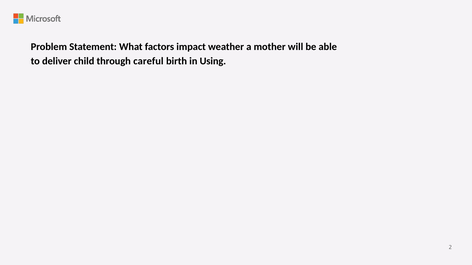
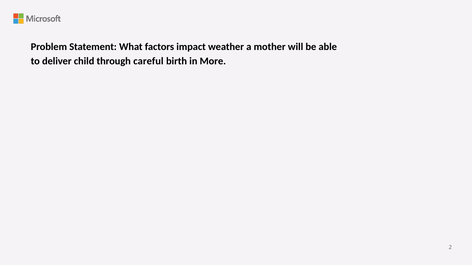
Using: Using -> More
